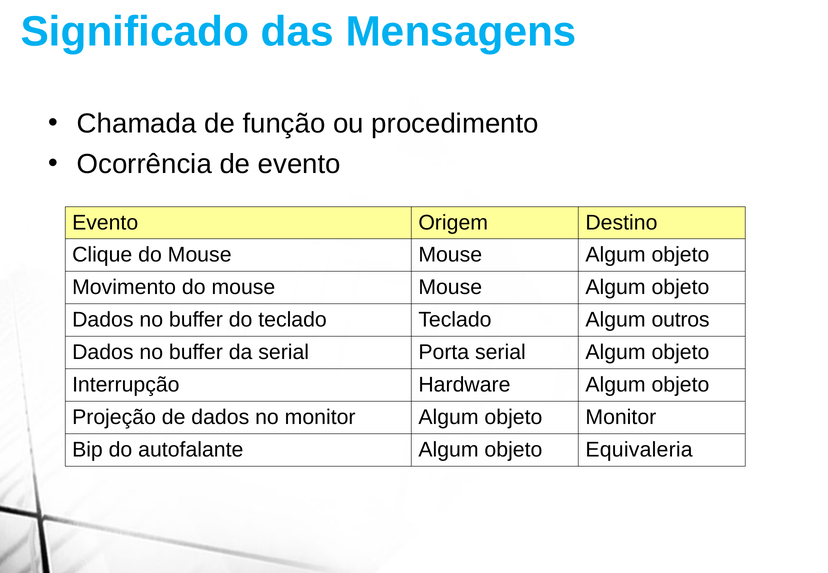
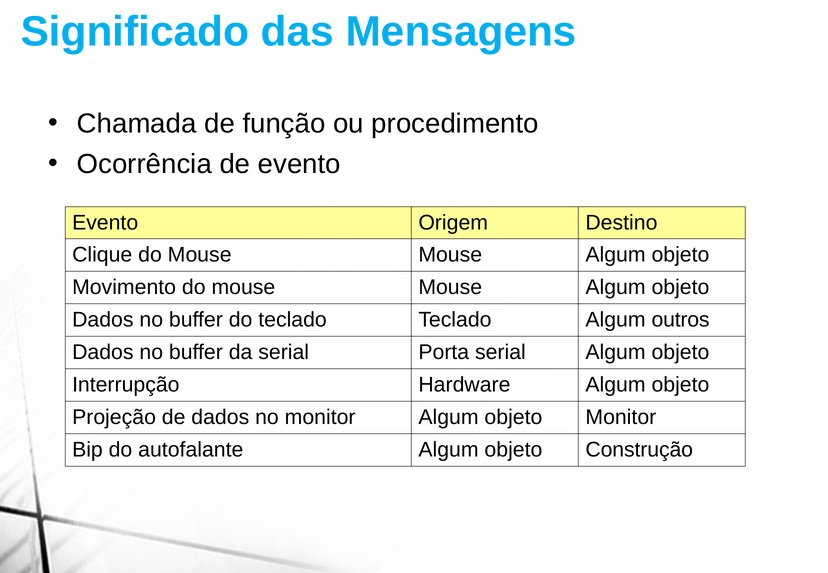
Equivaleria: Equivaleria -> Construção
